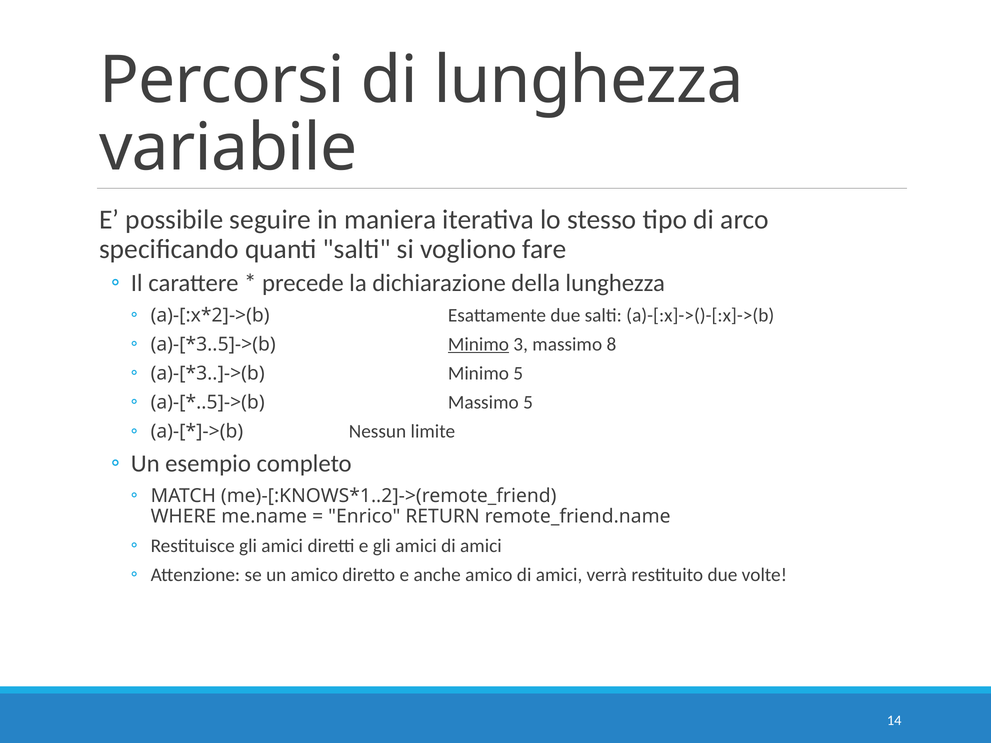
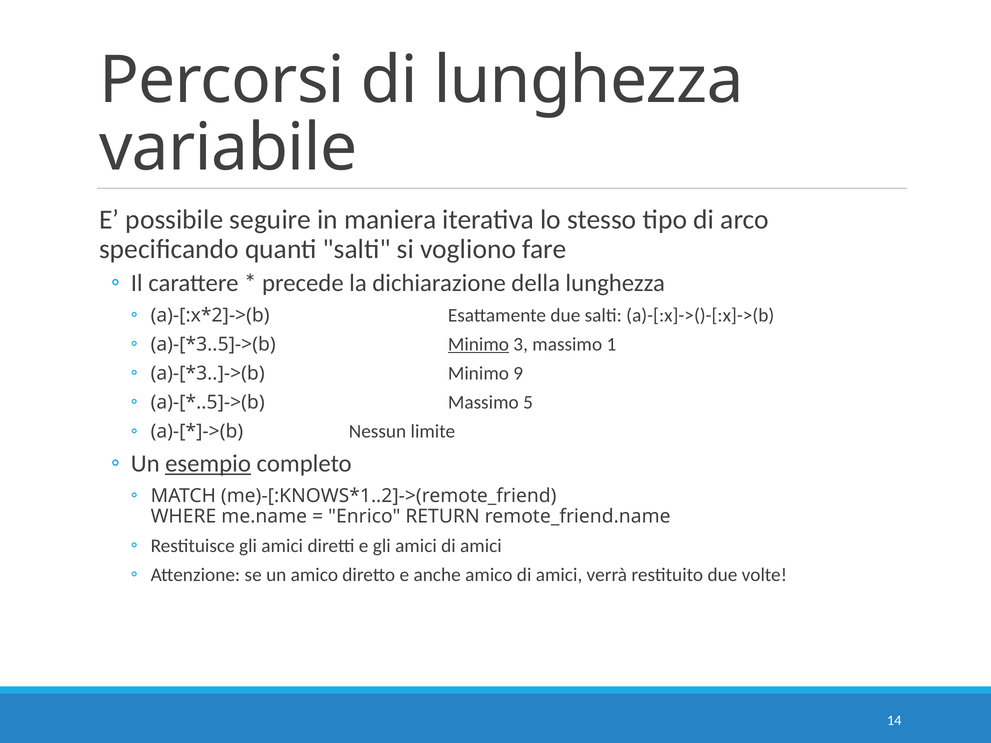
8: 8 -> 1
Minimo 5: 5 -> 9
esempio underline: none -> present
